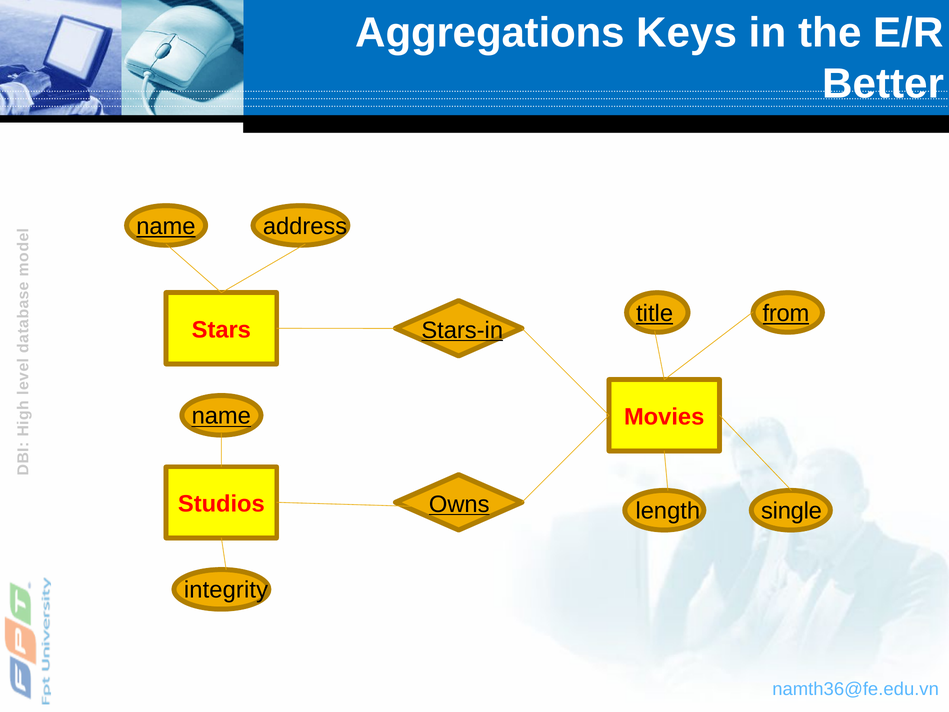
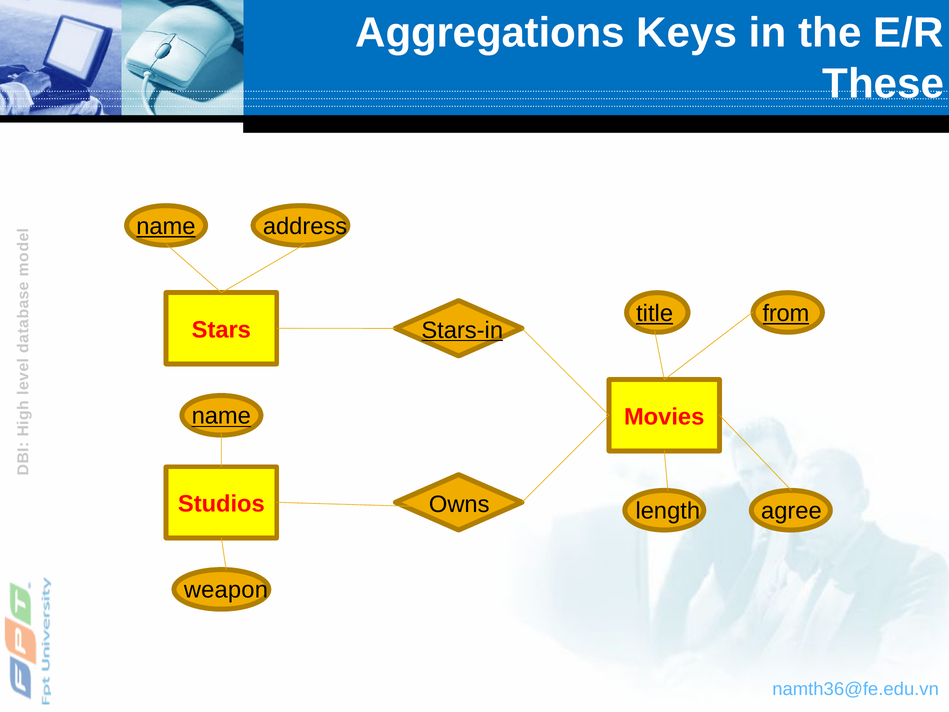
Better: Better -> These
Owns underline: present -> none
single: single -> agree
integrity: integrity -> weapon
